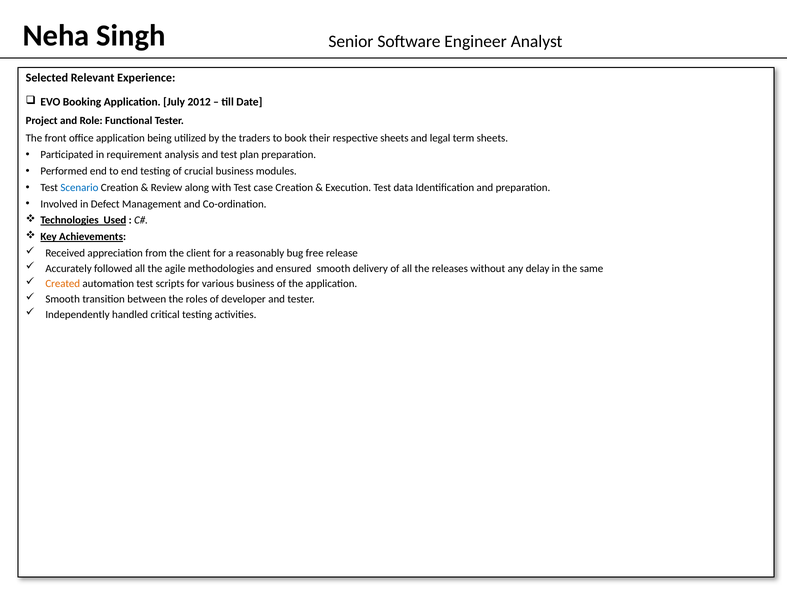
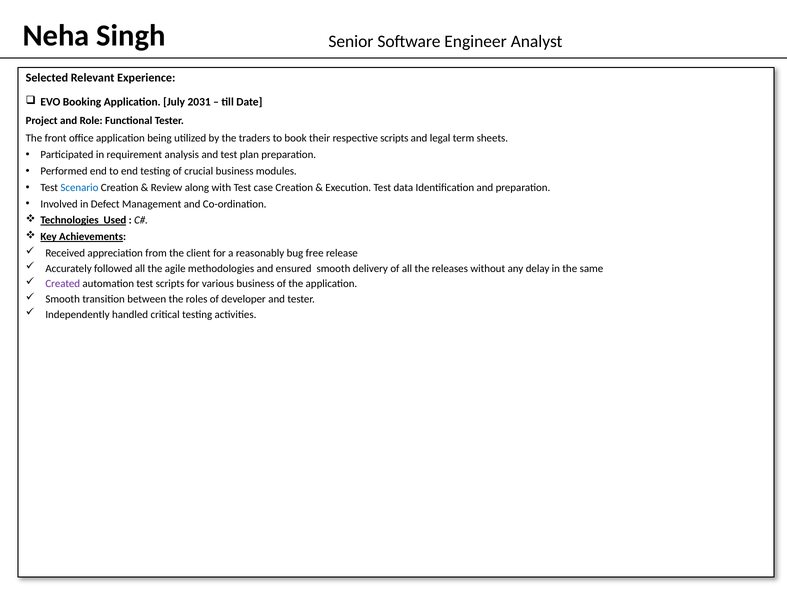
2012: 2012 -> 2031
respective sheets: sheets -> scripts
Created colour: orange -> purple
